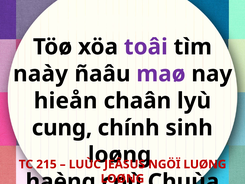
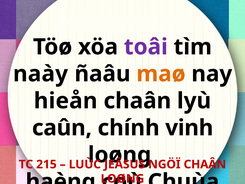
maø colour: purple -> orange
cung: cung -> caûn
sinh: sinh -> vinh
NGÖÏ LUØNG: LUØNG -> CHAÂN
